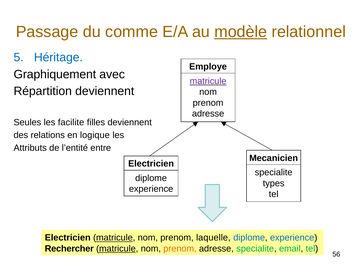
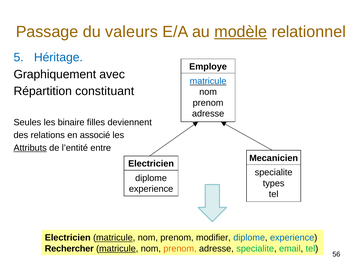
comme: comme -> valeurs
matricule at (208, 81) colour: purple -> blue
Répartition deviennent: deviennent -> constituant
facilite: facilite -> binaire
logique: logique -> associé
Attributs underline: none -> present
laquelle: laquelle -> modifier
